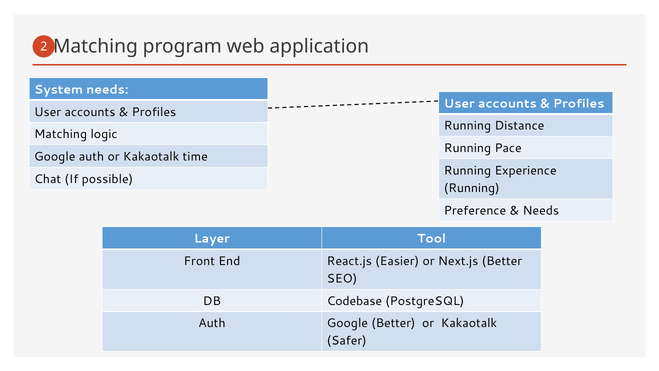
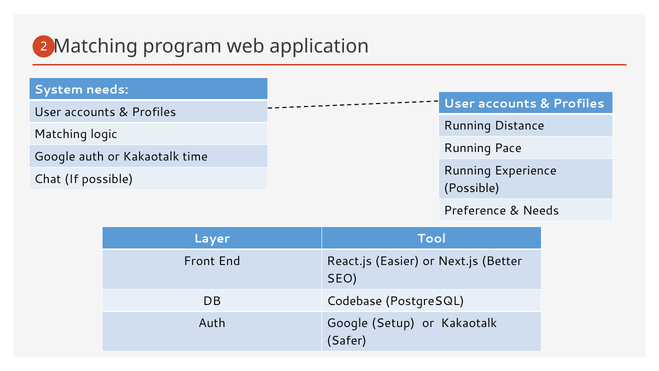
Running at (472, 188): Running -> Possible
Google Better: Better -> Setup
